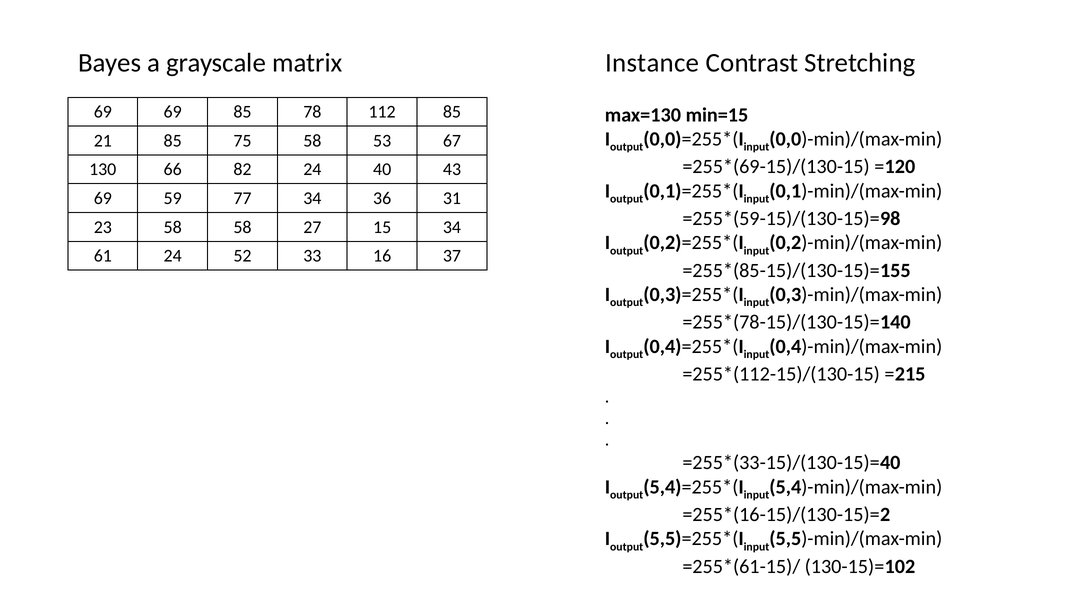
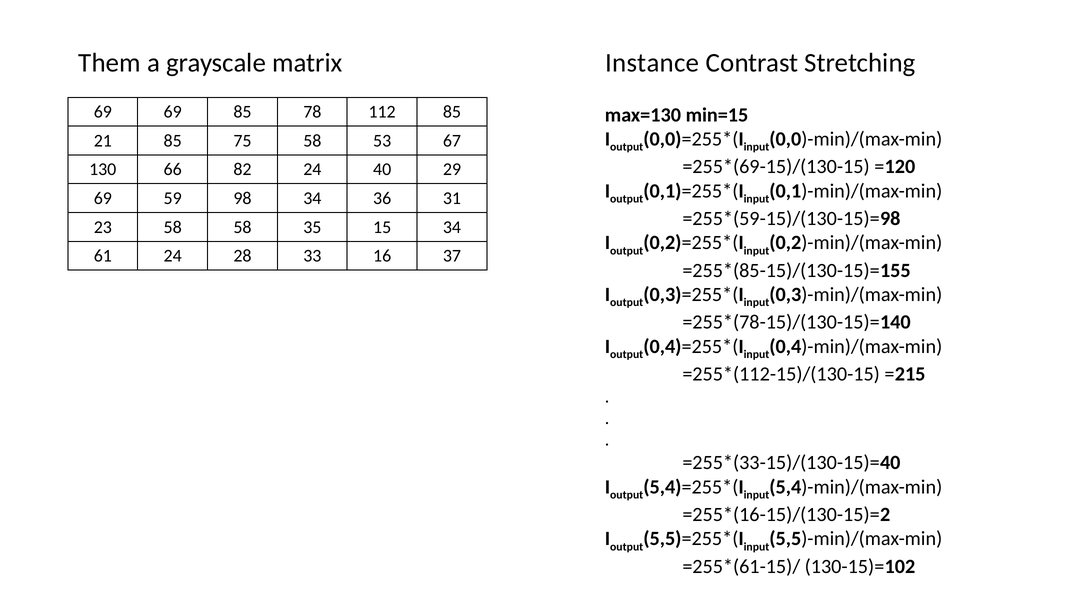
Bayes: Bayes -> Them
43: 43 -> 29
77: 77 -> 98
27: 27 -> 35
52: 52 -> 28
